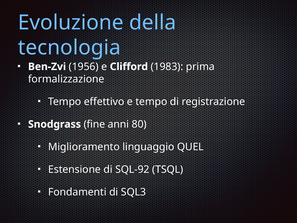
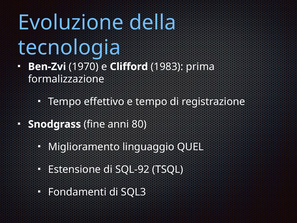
1956: 1956 -> 1970
